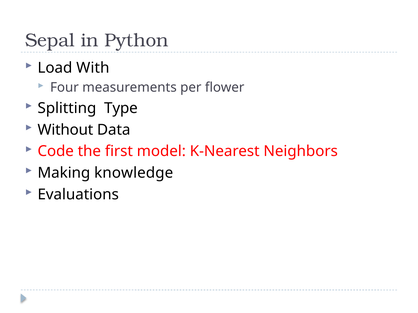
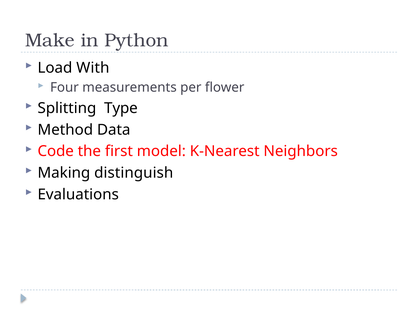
Sepal: Sepal -> Make
Without: Without -> Method
knowledge: knowledge -> distinguish
